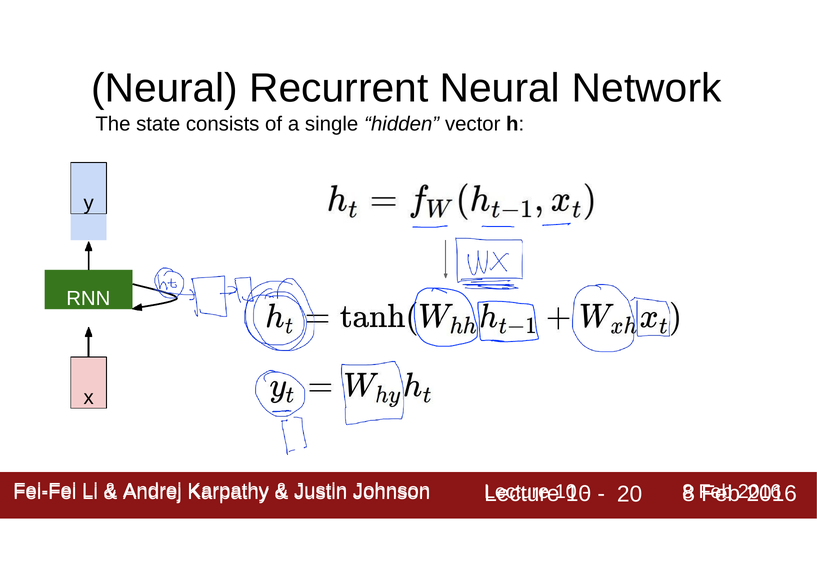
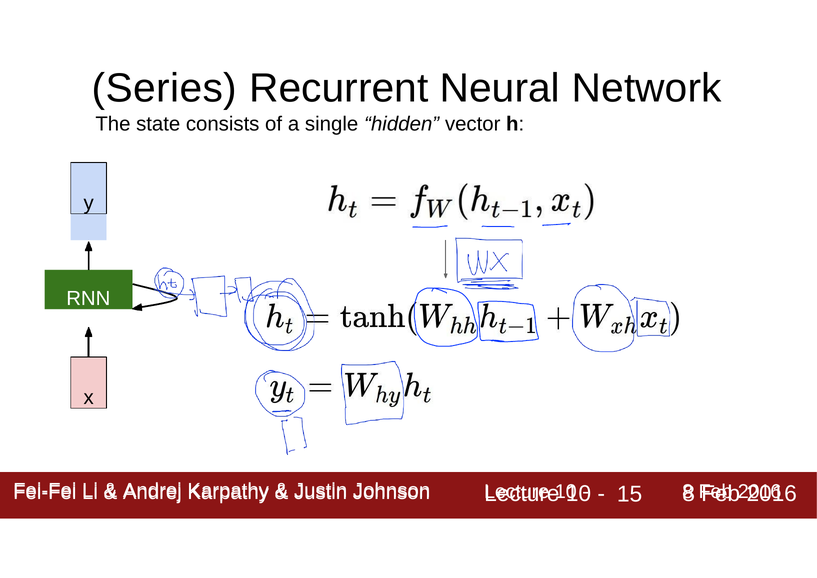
Neural at (165, 88): Neural -> Series
20: 20 -> 15
